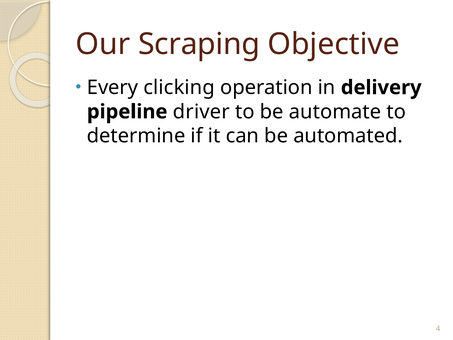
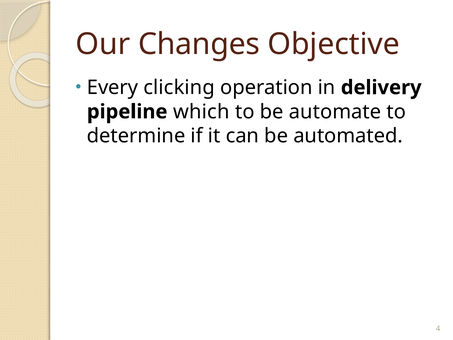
Scraping: Scraping -> Changes
driver: driver -> which
